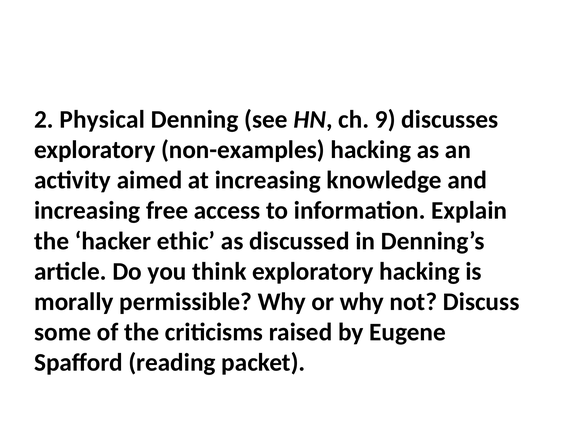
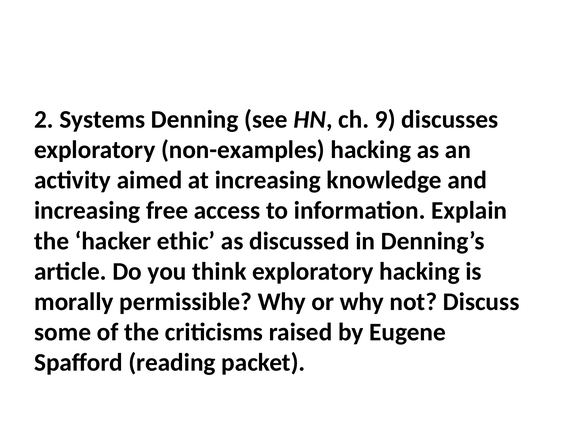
Physical: Physical -> Systems
